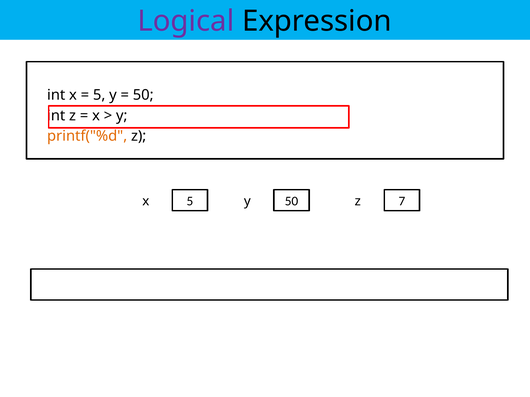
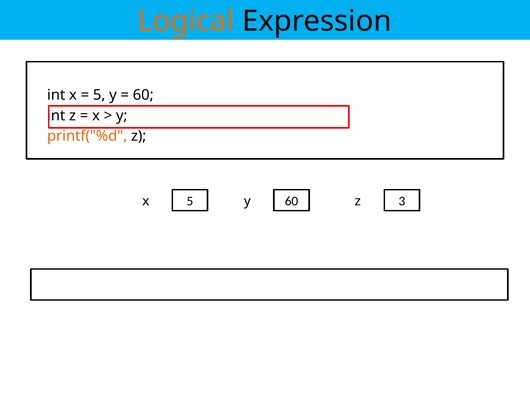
Logical colour: purple -> orange
50 at (143, 95): 50 -> 60
x 50: 50 -> 60
7: 7 -> 3
